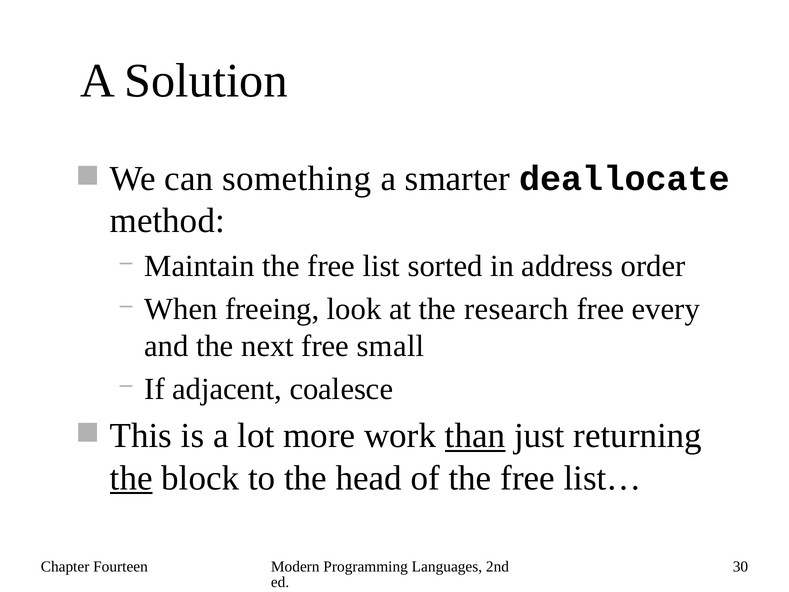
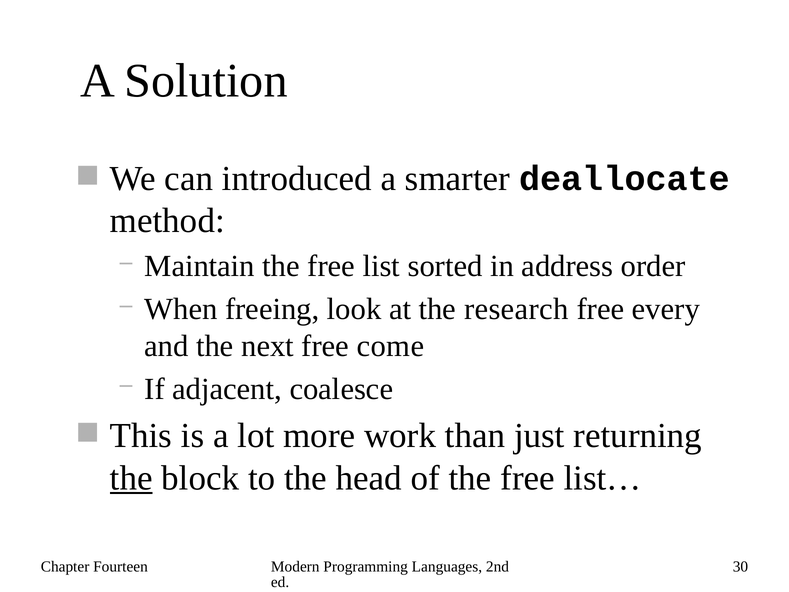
something: something -> introduced
small: small -> come
than underline: present -> none
